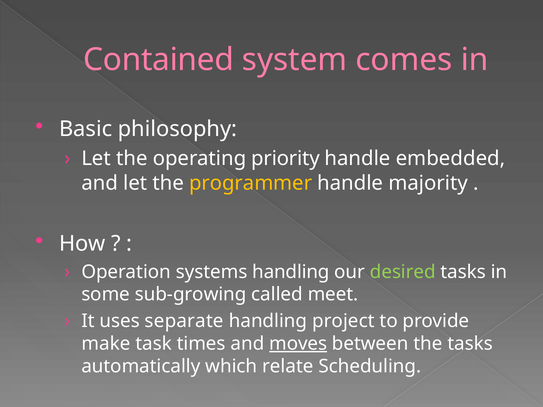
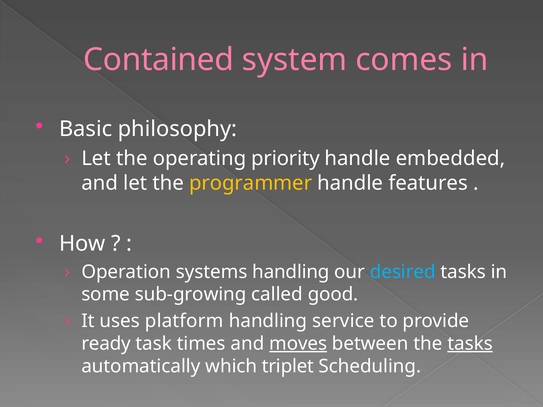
majority: majority -> features
desired colour: light green -> light blue
meet: meet -> good
separate: separate -> platform
project: project -> service
make: make -> ready
tasks at (470, 344) underline: none -> present
relate: relate -> triplet
